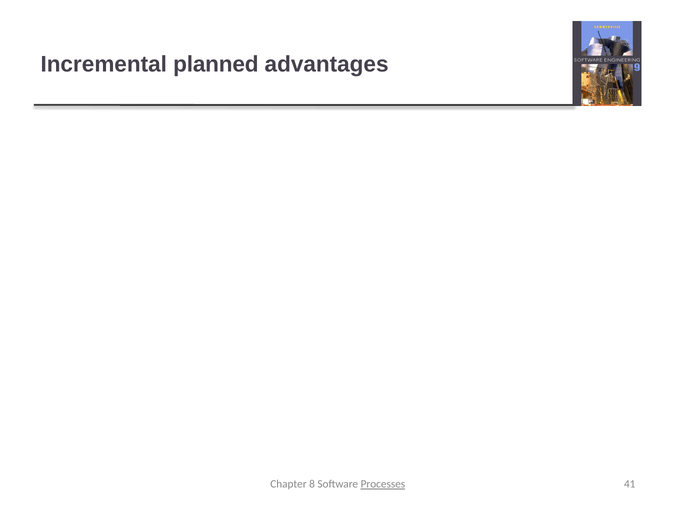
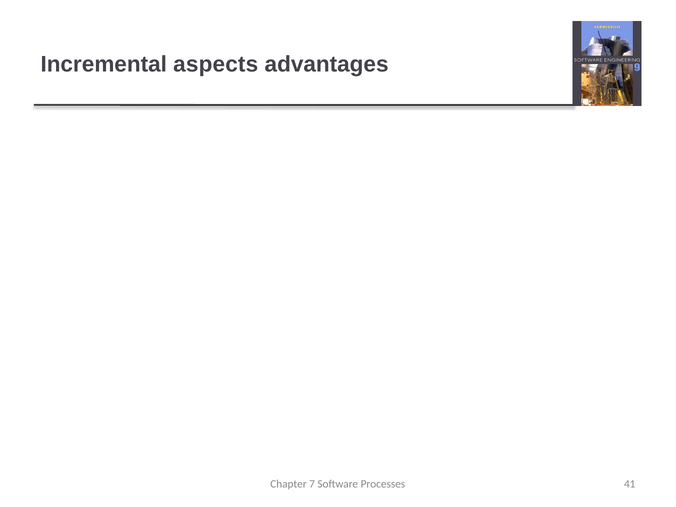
planned: planned -> aspects
8: 8 -> 7
Processes underline: present -> none
